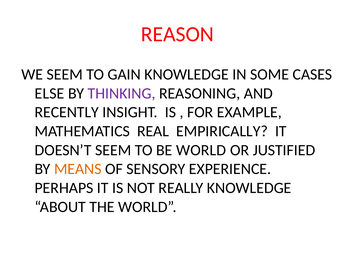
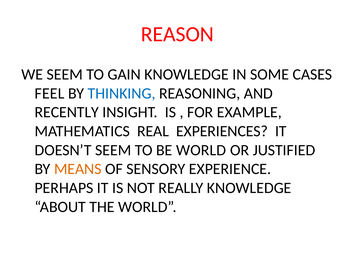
ELSE: ELSE -> FEEL
THINKING colour: purple -> blue
EMPIRICALLY: EMPIRICALLY -> EXPERIENCES
